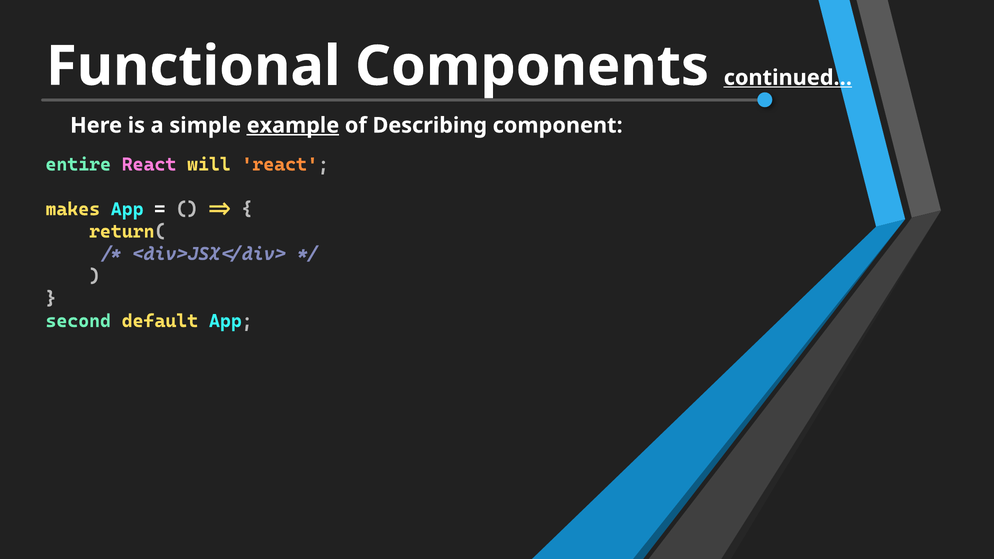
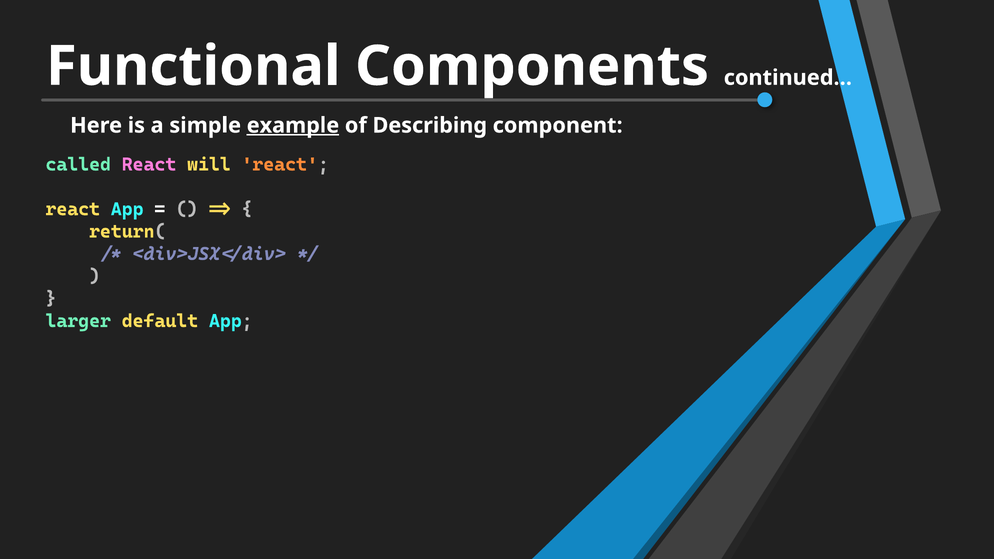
continued… underline: present -> none
entire: entire -> called
makes at (73, 209): makes -> react
second: second -> larger
